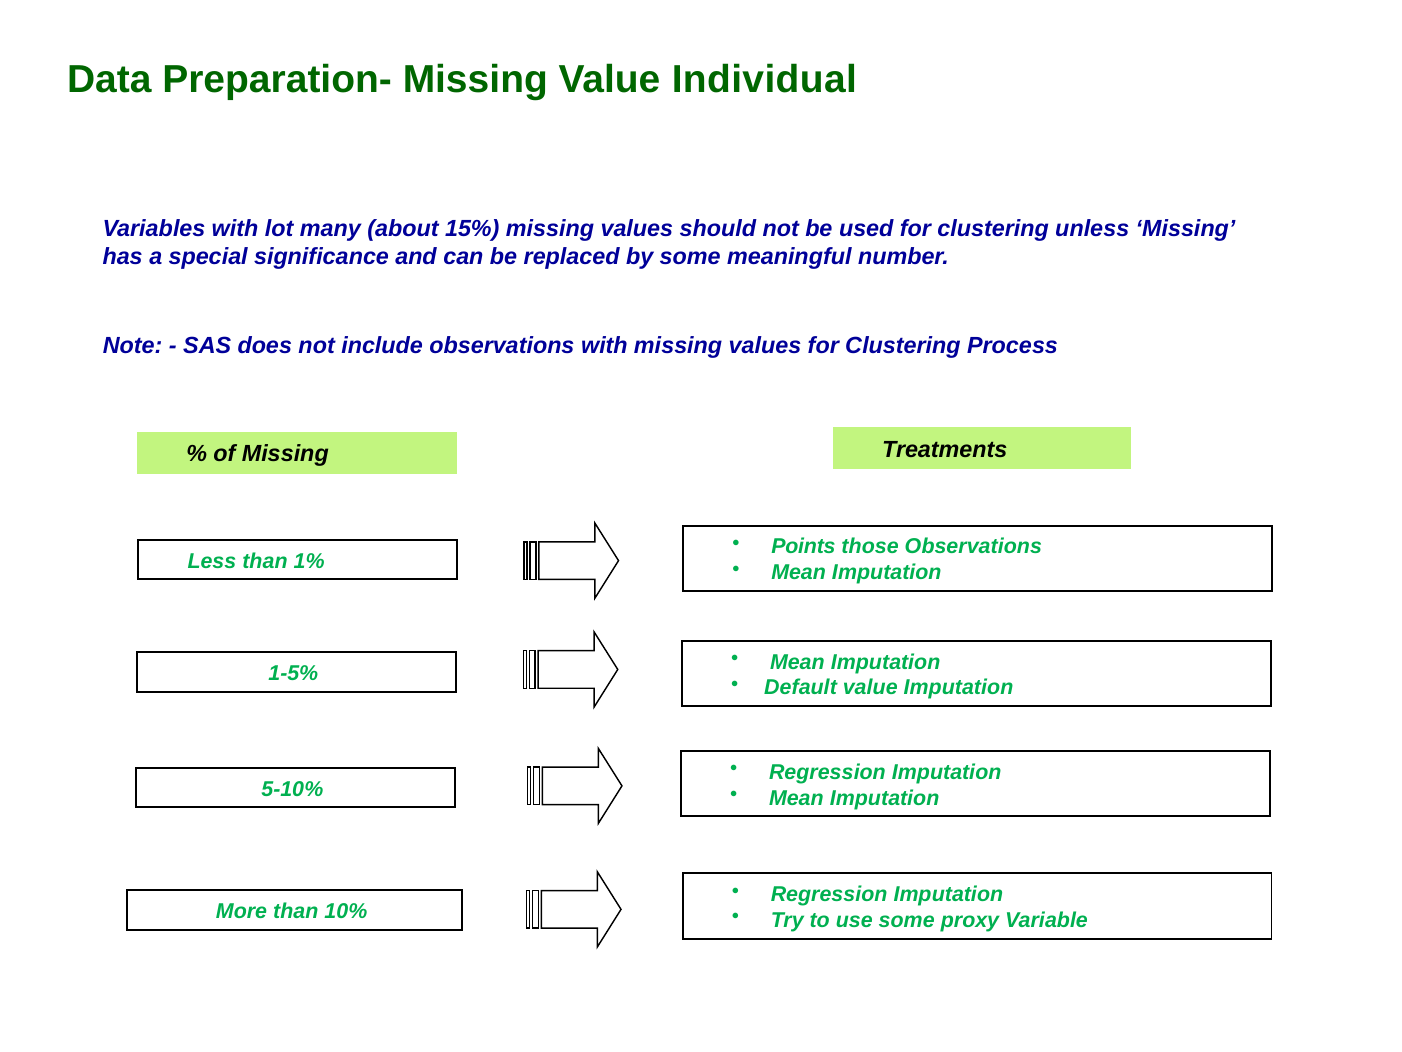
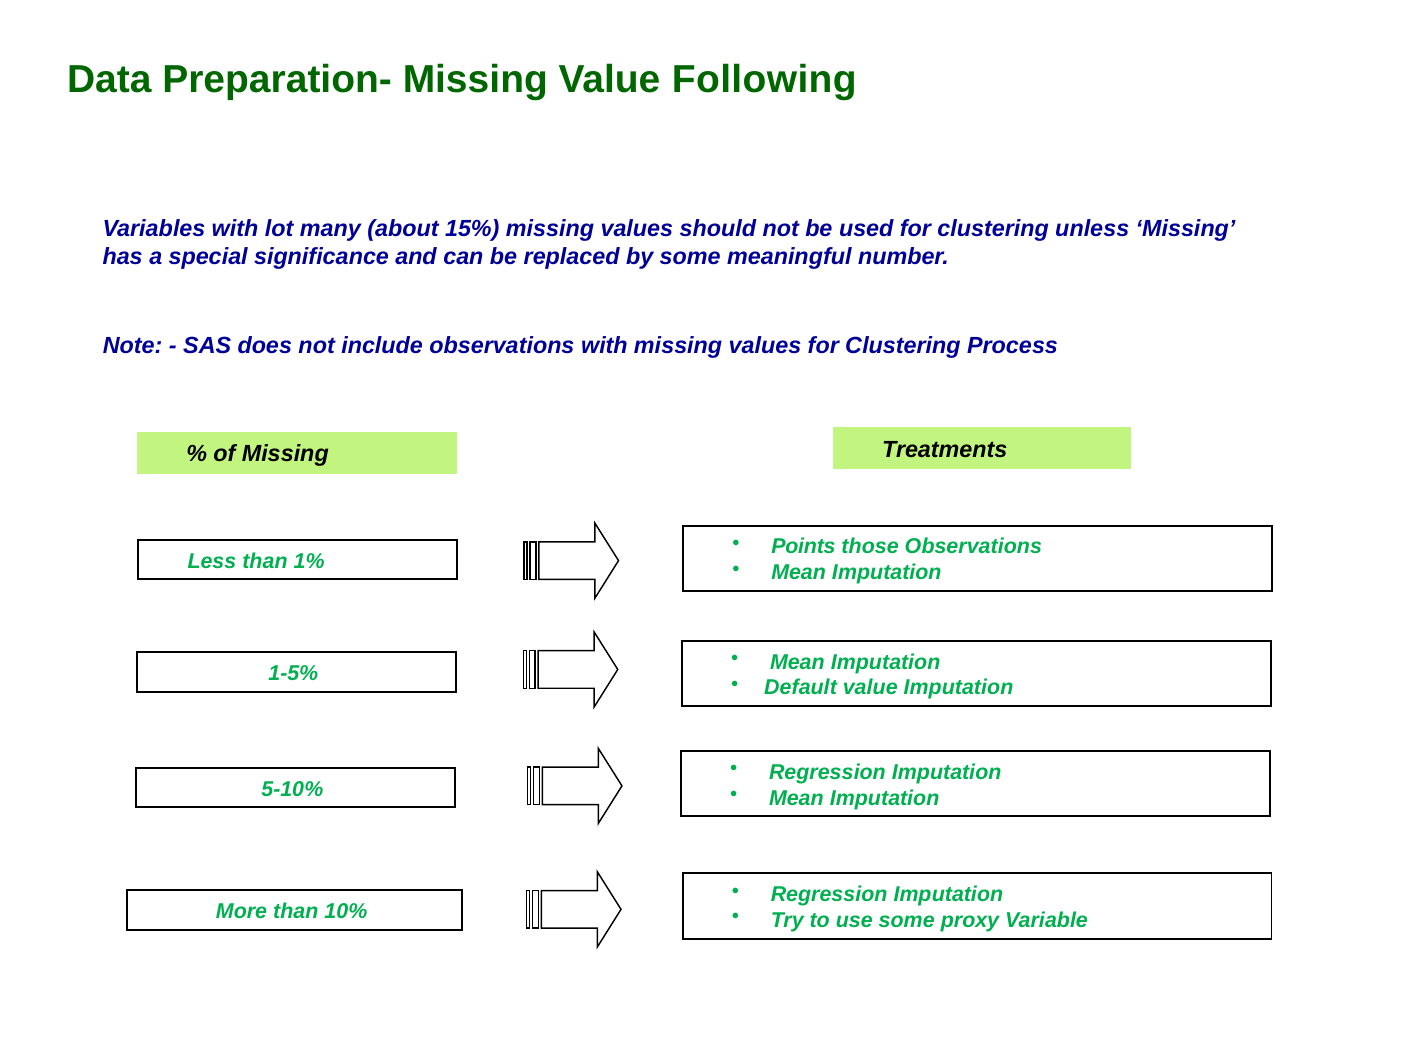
Individual: Individual -> Following
